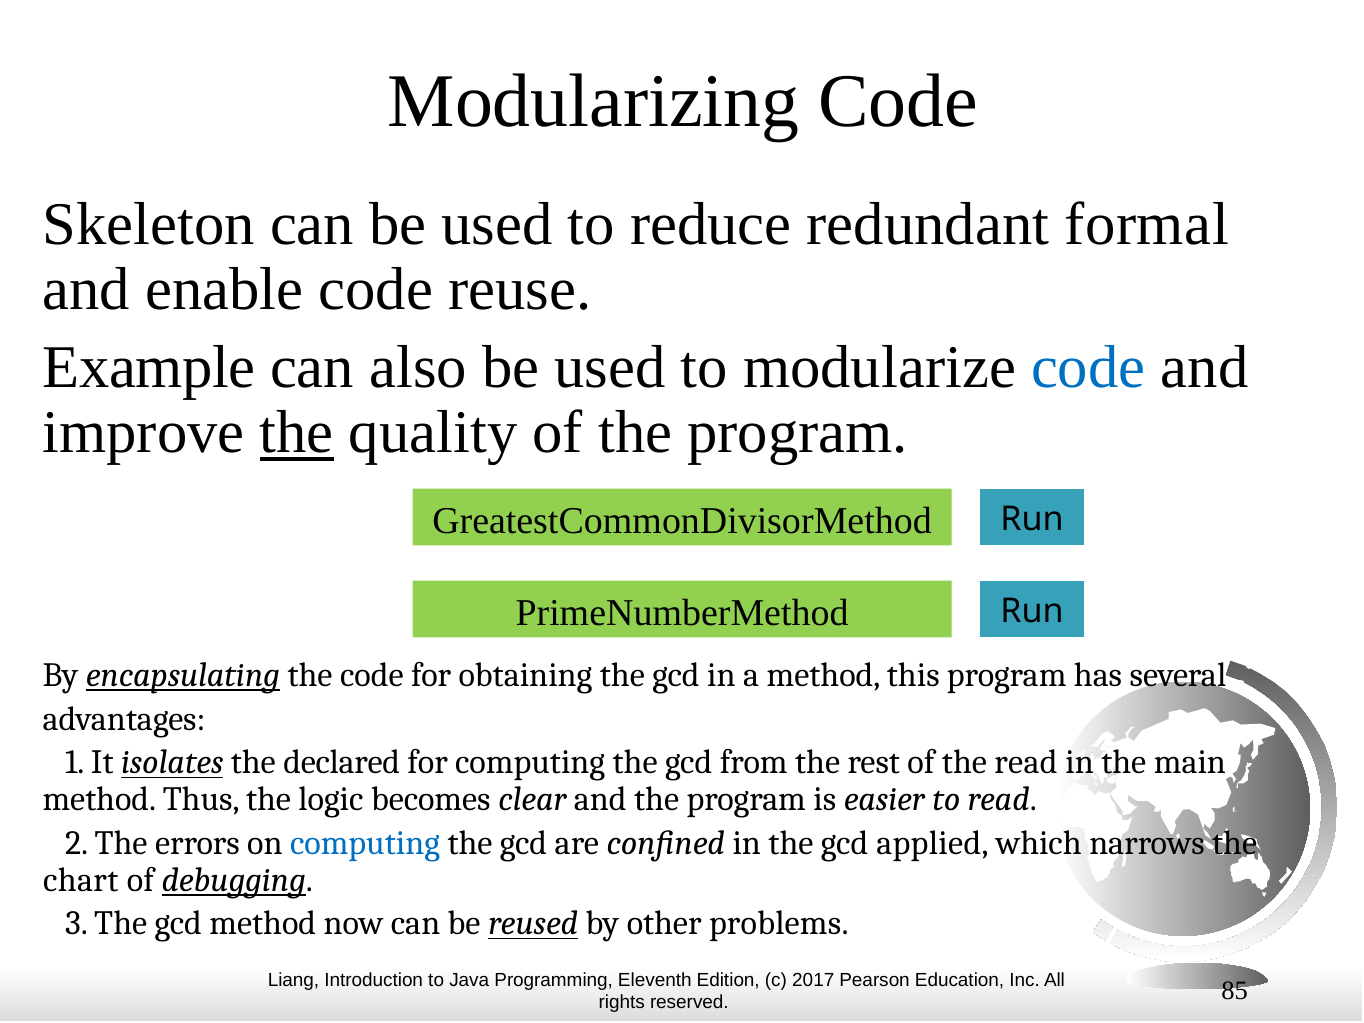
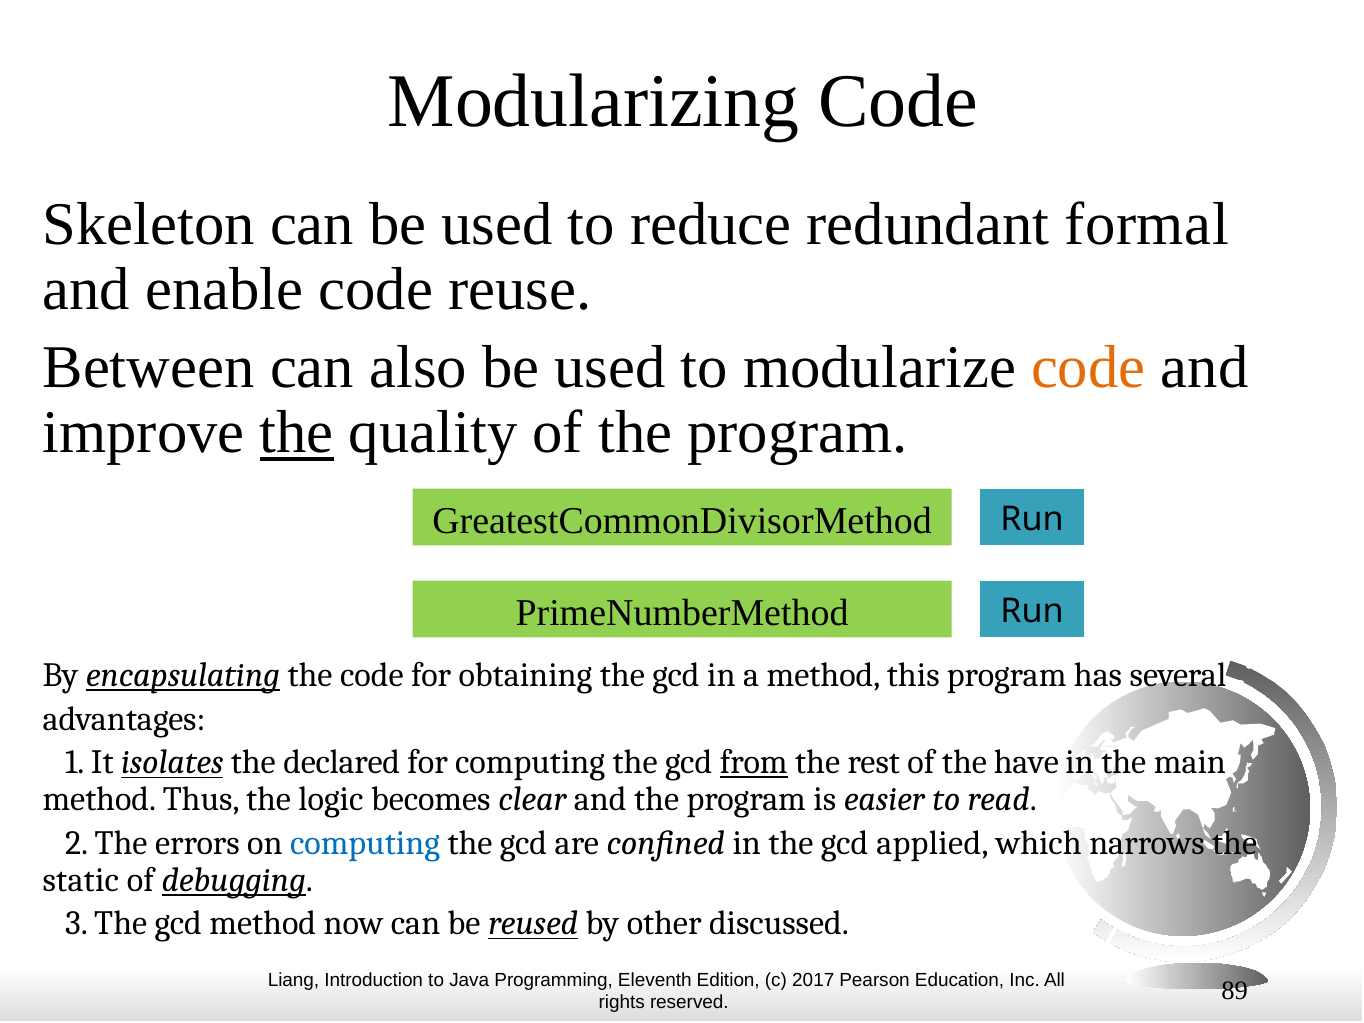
Example: Example -> Between
code at (1088, 367) colour: blue -> orange
from underline: none -> present
the read: read -> have
chart: chart -> static
problems: problems -> discussed
85: 85 -> 89
